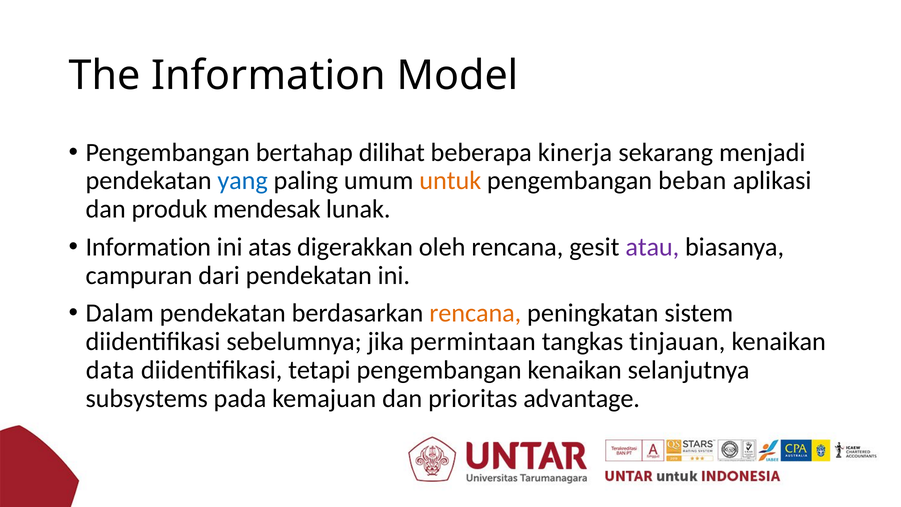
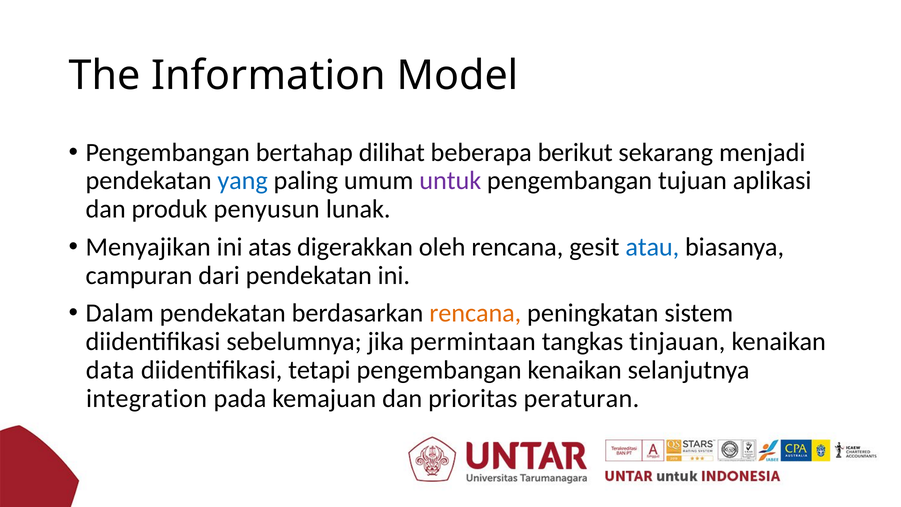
kinerja: kinerja -> berikut
untuk colour: orange -> purple
beban: beban -> tujuan
mendesak: mendesak -> penyusun
Information at (148, 247): Information -> Menyajikan
atau colour: purple -> blue
subsystems: subsystems -> integration
advantage: advantage -> peraturan
